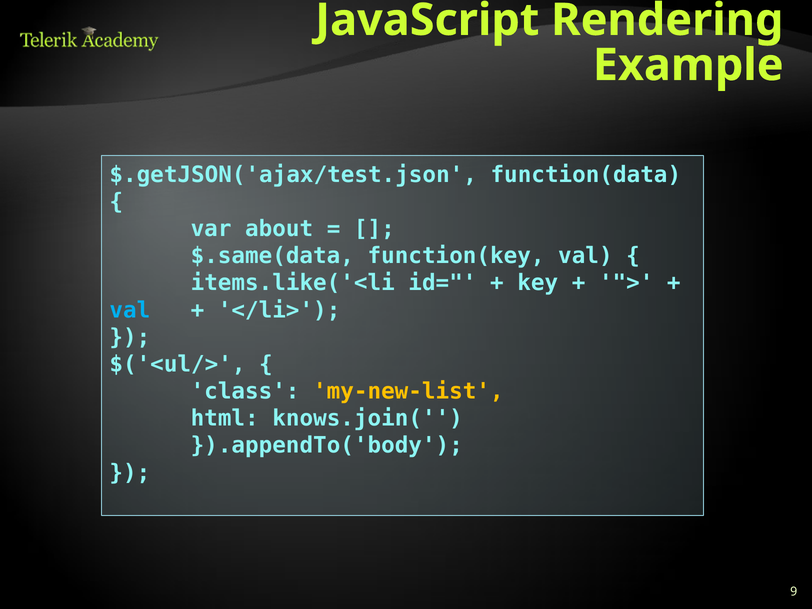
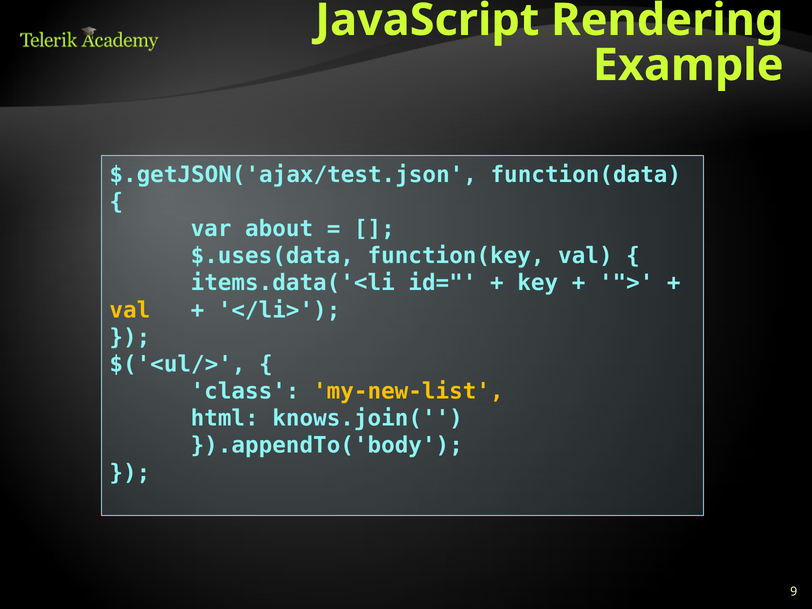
$.same(data: $.same(data -> $.uses(data
items.like('<li: items.like('<li -> items.data('<li
val at (130, 310) colour: light blue -> yellow
